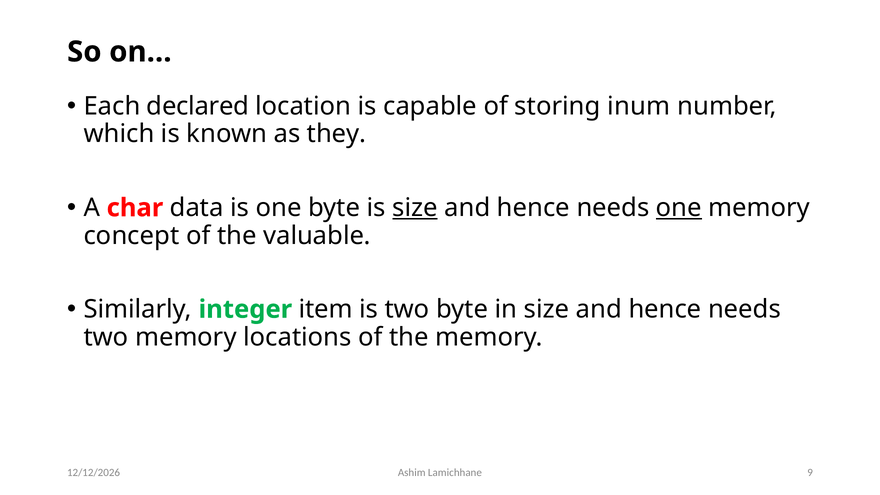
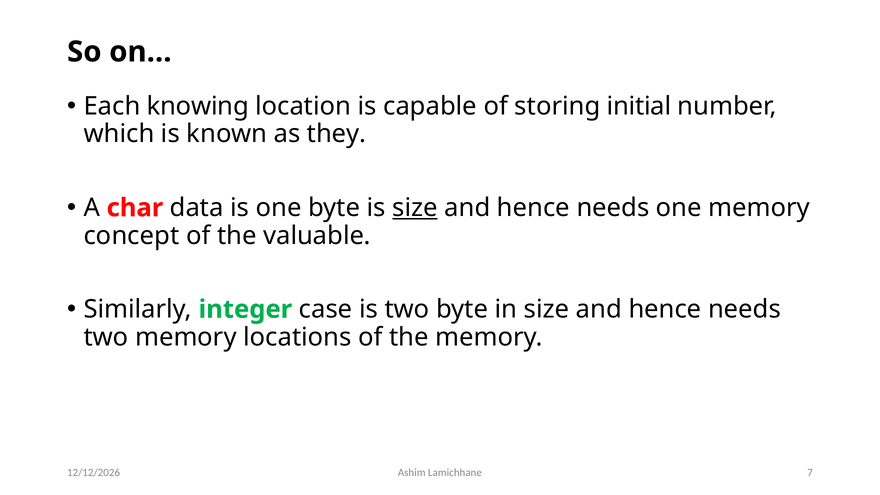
declared: declared -> knowing
inum: inum -> initial
one at (679, 208) underline: present -> none
item: item -> case
9: 9 -> 7
